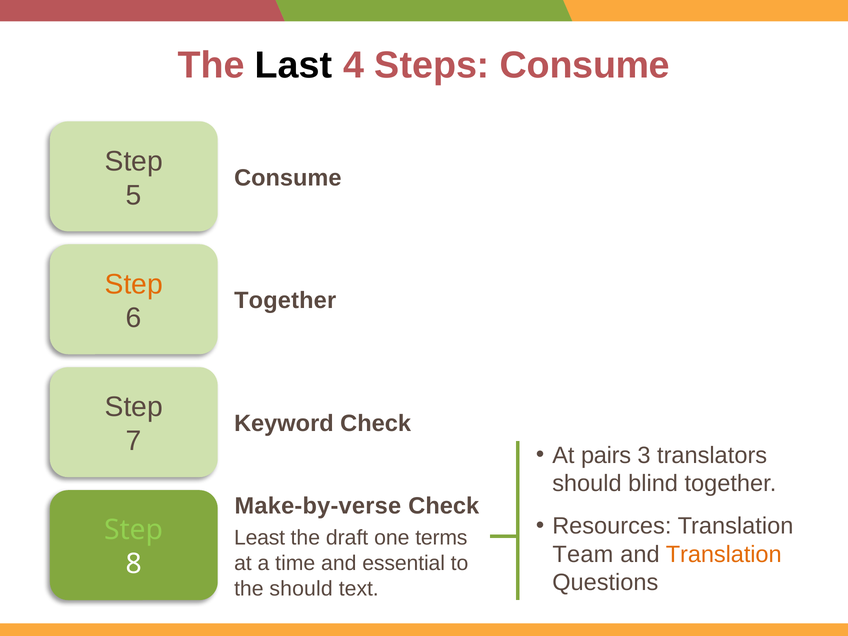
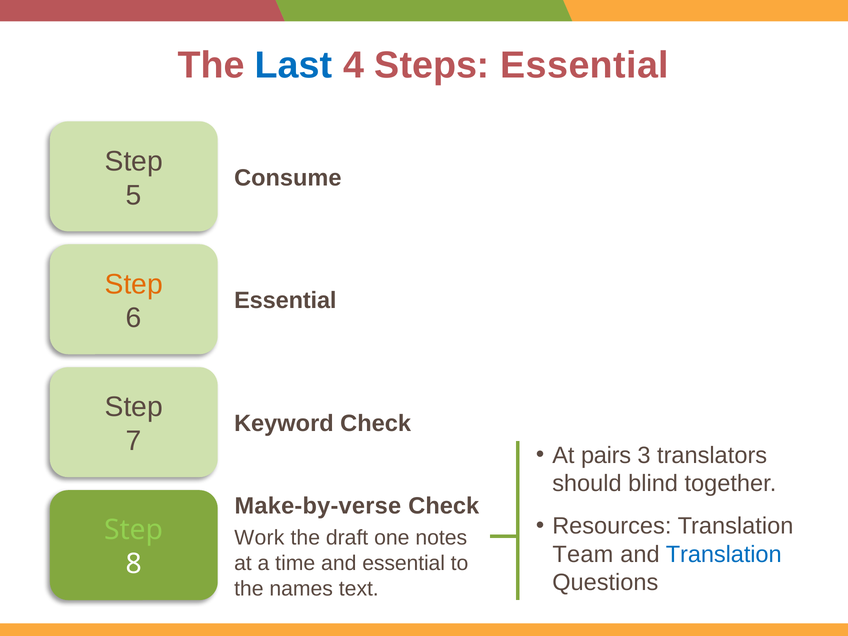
Last colour: black -> blue
Steps Consume: Consume -> Essential
Together at (285, 301): Together -> Essential
Least: Least -> Work
terms: terms -> notes
Translation at (724, 554) colour: orange -> blue
the should: should -> names
